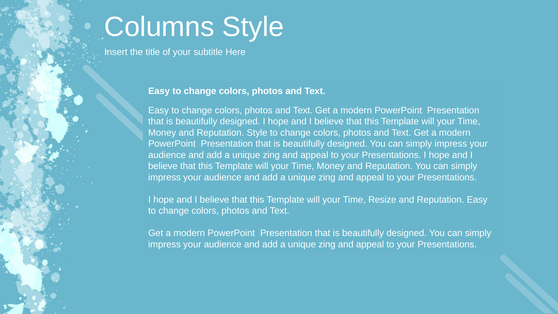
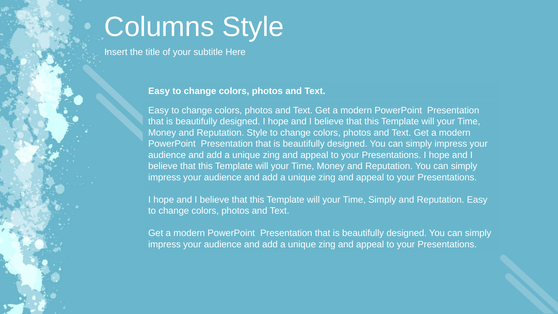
Time Resize: Resize -> Simply
